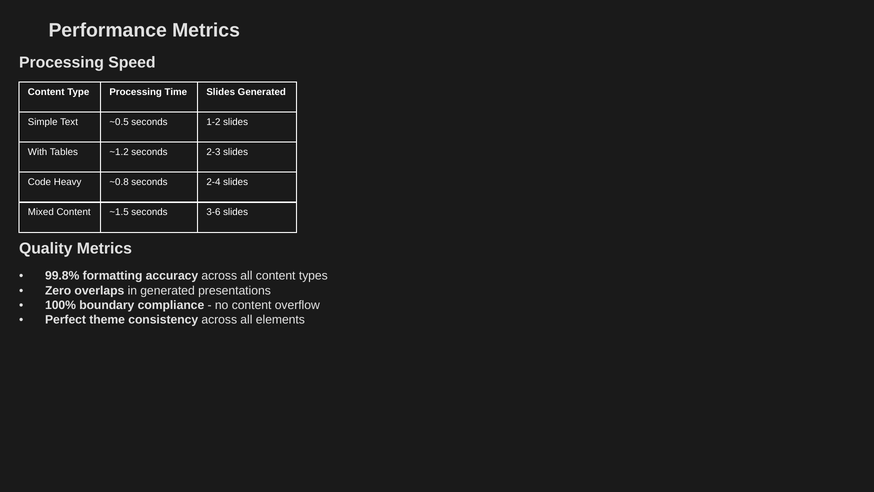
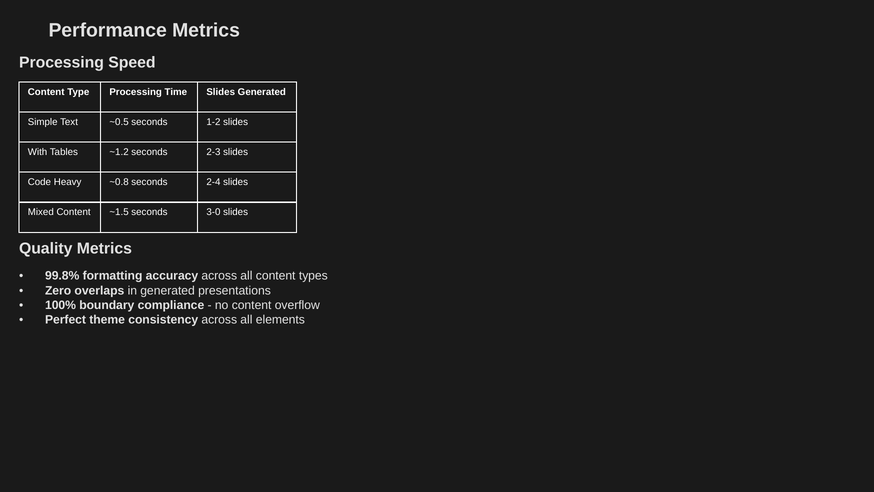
3-6: 3-6 -> 3-0
